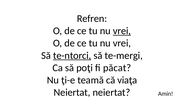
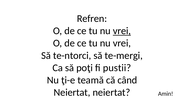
te-ntorci underline: present -> none
păcat: păcat -> pustii
viaţa: viaţa -> când
